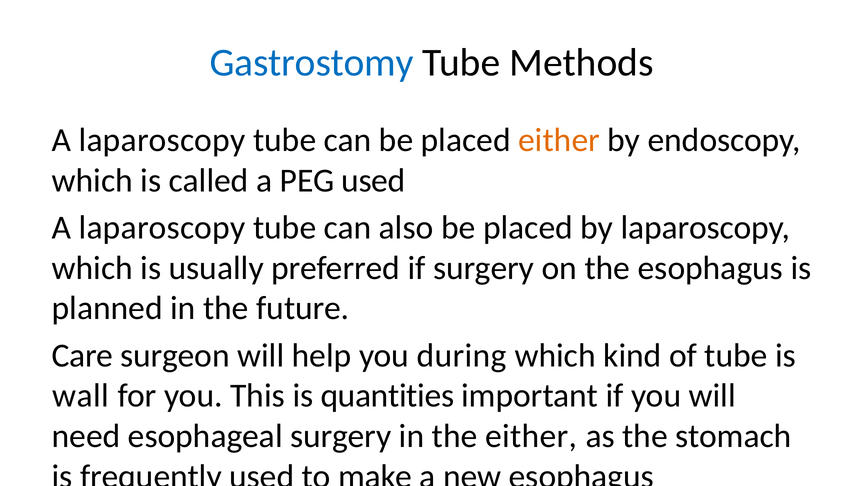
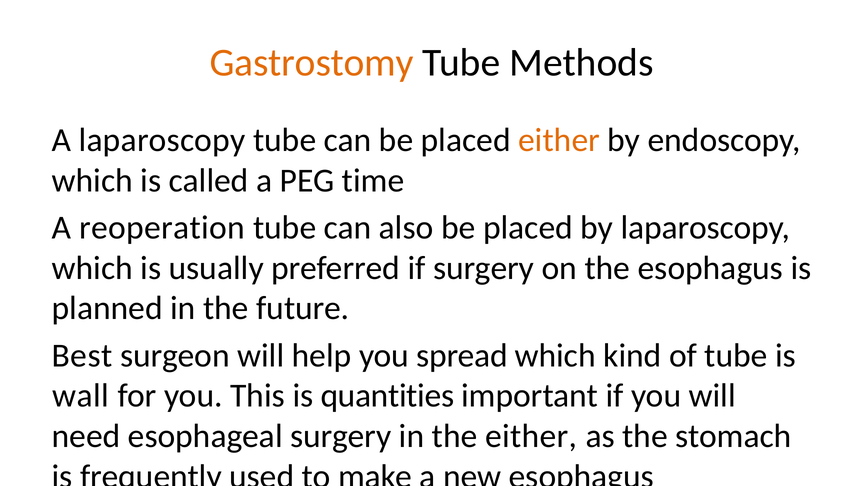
Gastrostomy colour: blue -> orange
PEG used: used -> time
laparoscopy at (162, 228): laparoscopy -> reoperation
Care: Care -> Best
during: during -> spread
